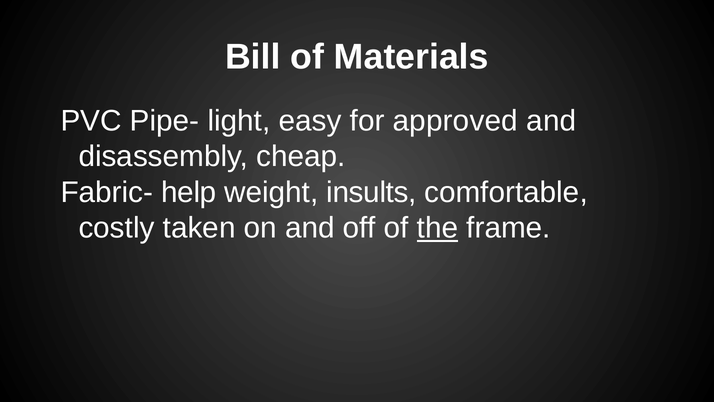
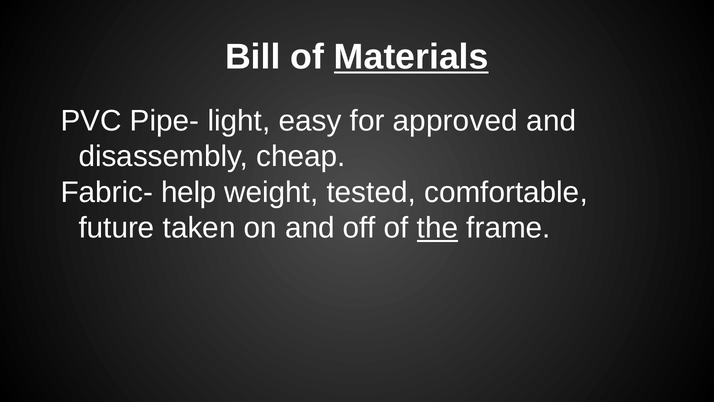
Materials underline: none -> present
insults: insults -> tested
costly: costly -> future
